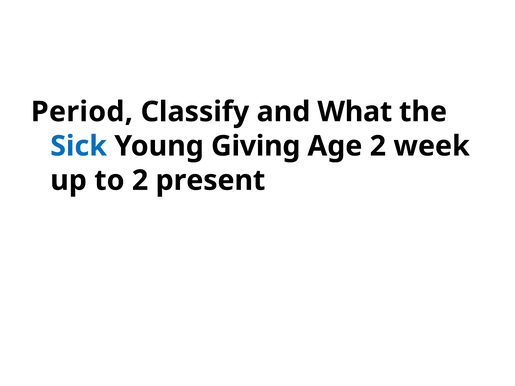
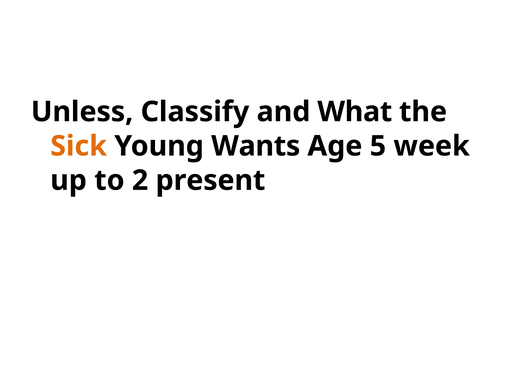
Period: Period -> Unless
Sick colour: blue -> orange
Giving: Giving -> Wants
Age 2: 2 -> 5
